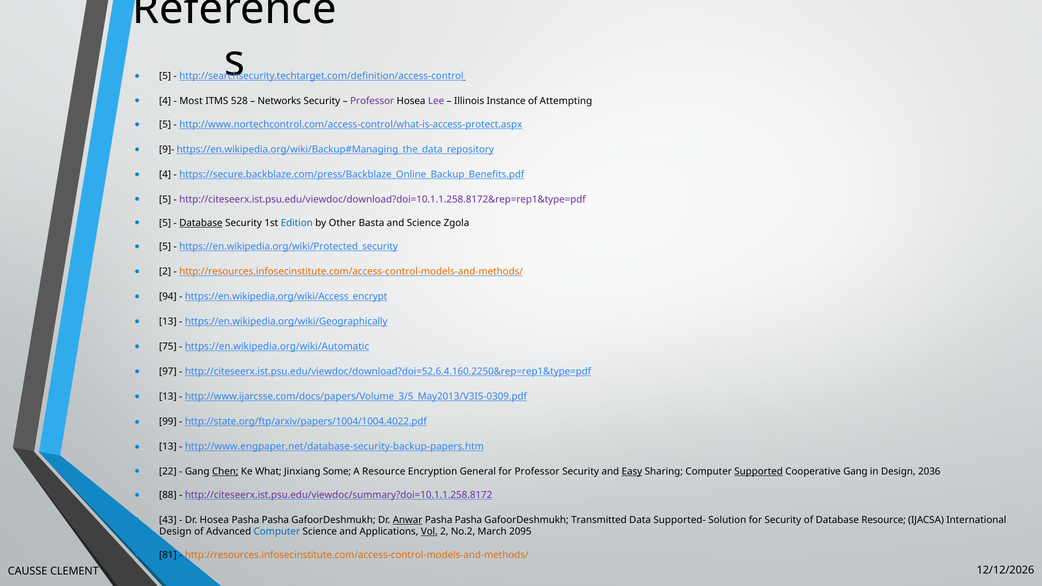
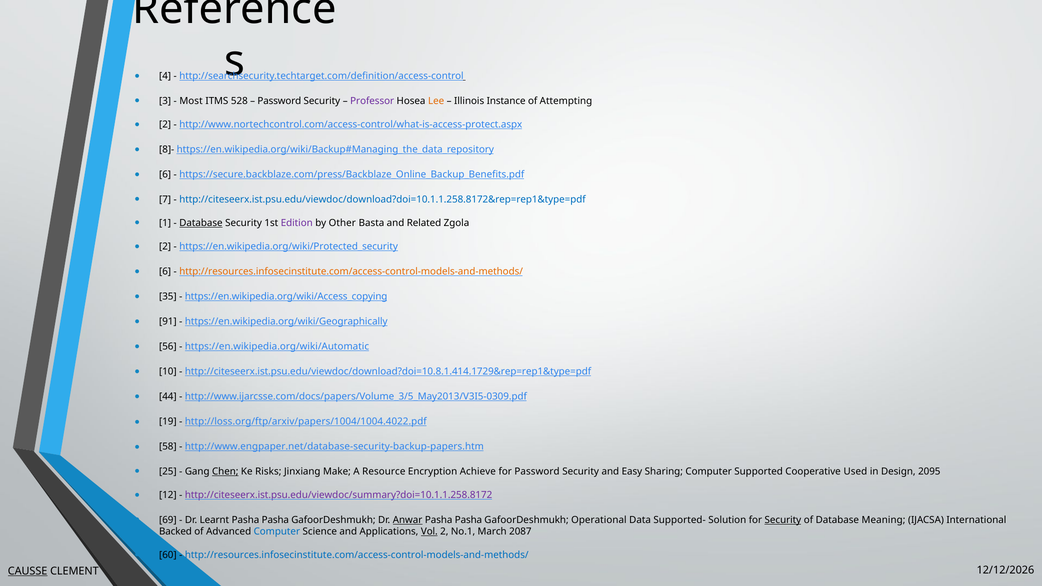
5 at (165, 76): 5 -> 4
4 at (165, 101): 4 -> 3
Networks at (279, 101): Networks -> Password
Lee colour: purple -> orange
5 at (165, 124): 5 -> 2
9]-: 9]- -> 8]-
4 at (165, 175): 4 -> 6
5 at (165, 200): 5 -> 7
http://citeseerx.ist.psu.edu/viewdoc/download?doi=10.1.1.258.8172&rep=rep1&type=pdf colour: purple -> blue
5 at (165, 223): 5 -> 1
Edition colour: blue -> purple
and Science: Science -> Related
5 at (165, 246): 5 -> 2
2 at (165, 271): 2 -> 6
94: 94 -> 35
https://en.wikipedia.org/wiki/Access_encrypt: https://en.wikipedia.org/wiki/Access_encrypt -> https://en.wikipedia.org/wiki/Access_copying
13 at (168, 322): 13 -> 91
75: 75 -> 56
97: 97 -> 10
http://citeseerx.ist.psu.edu/viewdoc/download?doi=52.6.4.160.2250&rep=rep1&type=pdf: http://citeseerx.ist.psu.edu/viewdoc/download?doi=52.6.4.160.2250&rep=rep1&type=pdf -> http://citeseerx.ist.psu.edu/viewdoc/download?doi=10.8.1.414.1729&rep=rep1&type=pdf
13 at (168, 397): 13 -> 44
99: 99 -> 19
http://state.org/ftp/arxiv/papers/1004/1004.4022.pdf: http://state.org/ftp/arxiv/papers/1004/1004.4022.pdf -> http://loss.org/ftp/arxiv/papers/1004/1004.4022.pdf
13 at (168, 447): 13 -> 58
22: 22 -> 25
What: What -> Risks
Some: Some -> Make
General: General -> Achieve
for Professor: Professor -> Password
Easy underline: present -> none
Supported underline: present -> none
Cooperative Gang: Gang -> Used
2036: 2036 -> 2095
88: 88 -> 12
43: 43 -> 69
Dr Hosea: Hosea -> Learnt
Transmitted: Transmitted -> Operational
Security at (783, 520) underline: none -> present
Database Resource: Resource -> Meaning
Design at (175, 532): Design -> Backed
No.2: No.2 -> No.1
2095: 2095 -> 2087
81: 81 -> 60
http://resources.infosecinstitute.com/access-control-models-and-methods/ at (357, 555) colour: orange -> blue
CAUSSE underline: none -> present
